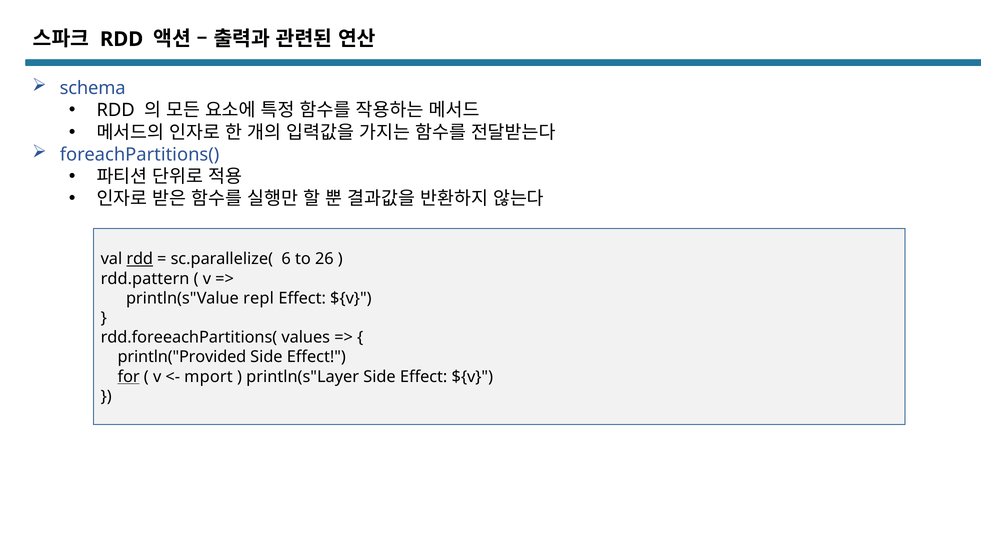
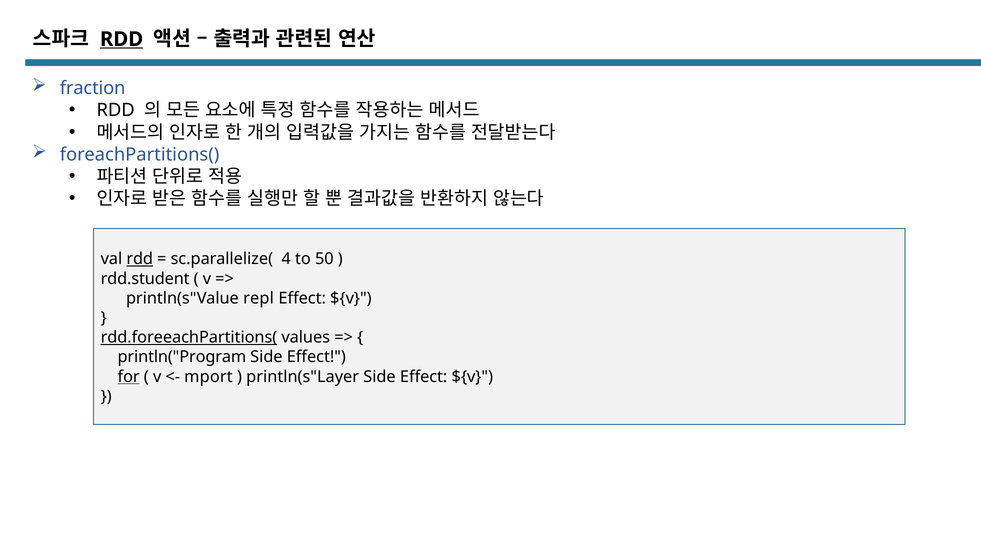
RDD at (122, 39) underline: none -> present
schema: schema -> fraction
6: 6 -> 4
26: 26 -> 50
rdd.pattern: rdd.pattern -> rdd.student
rdd.foreeachPartitions( underline: none -> present
println("Provided: println("Provided -> println("Program
